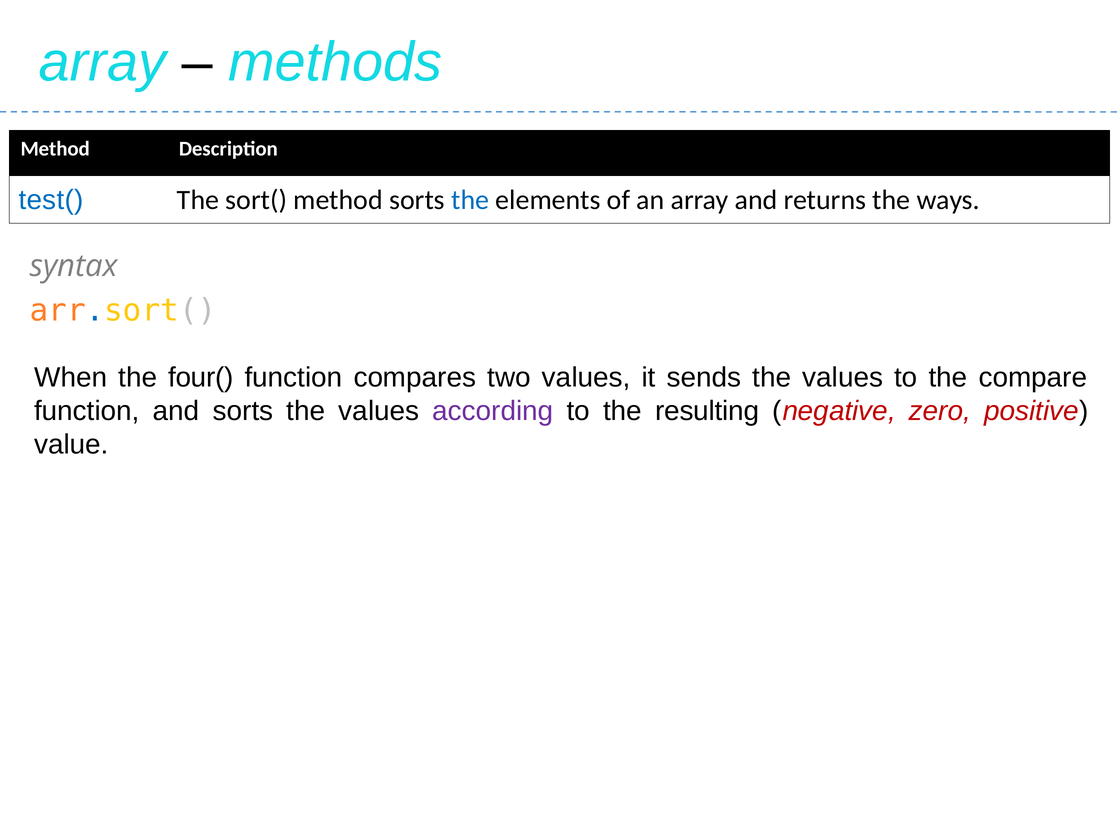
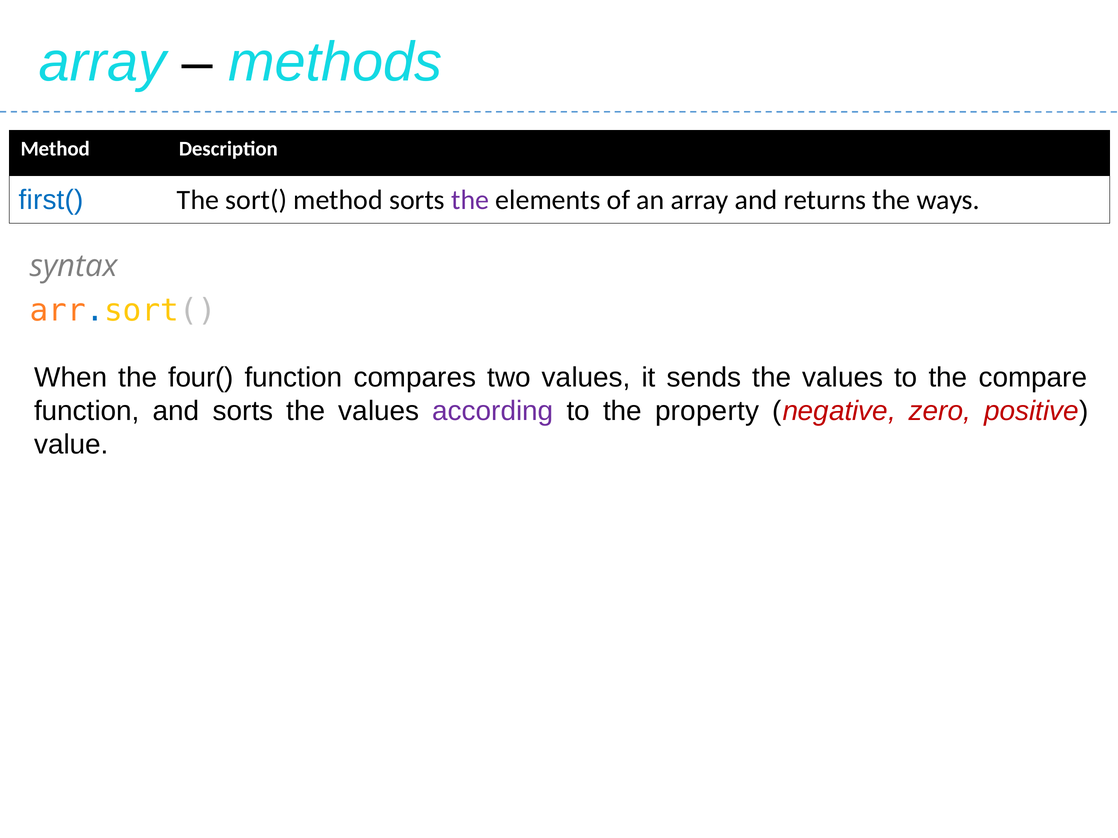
test(: test( -> first(
the at (470, 200) colour: blue -> purple
resulting: resulting -> property
